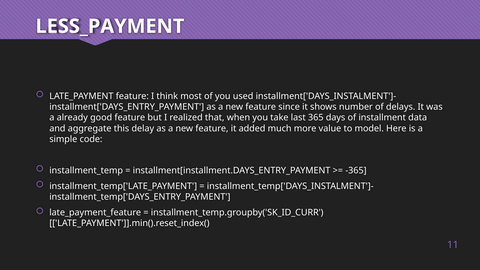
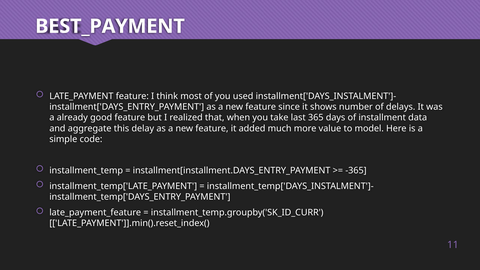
LESS_PAYMENT: LESS_PAYMENT -> BEST_PAYMENT
